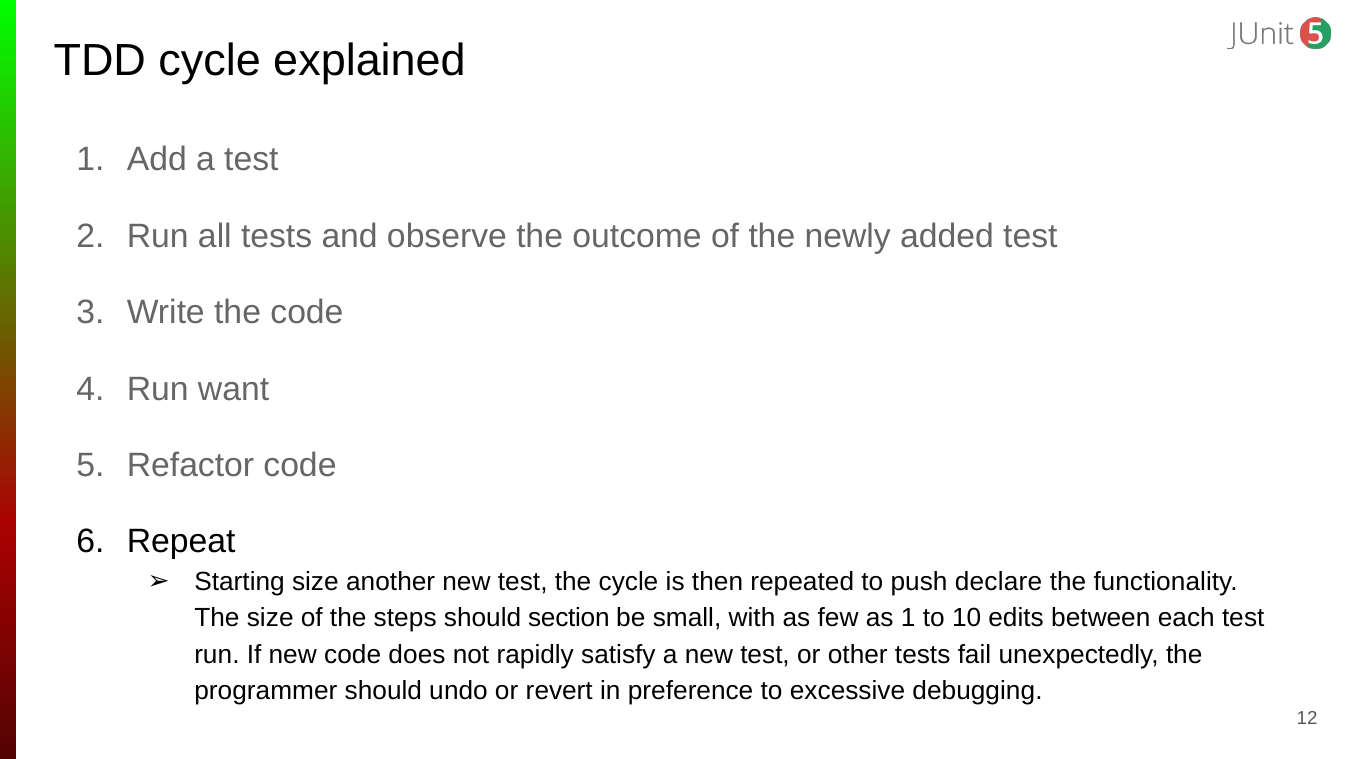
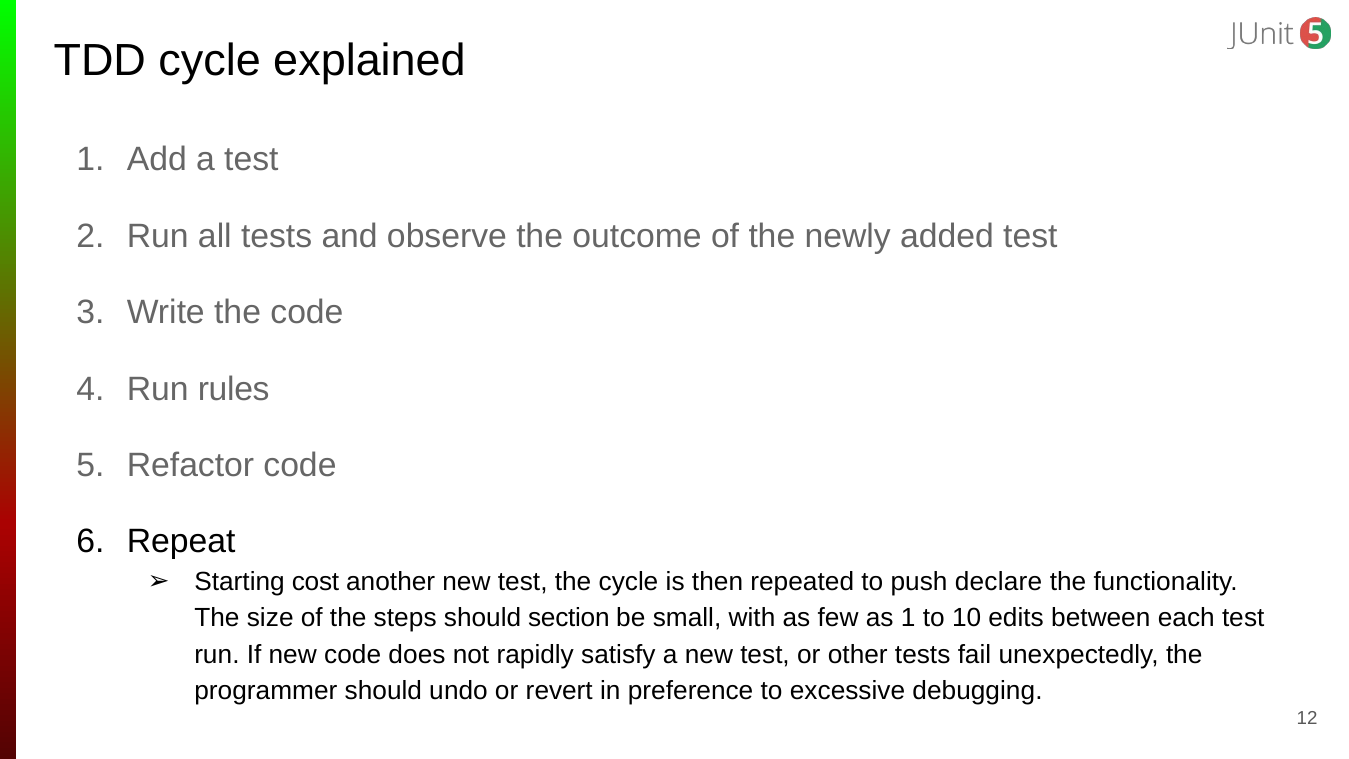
want: want -> rules
Starting size: size -> cost
